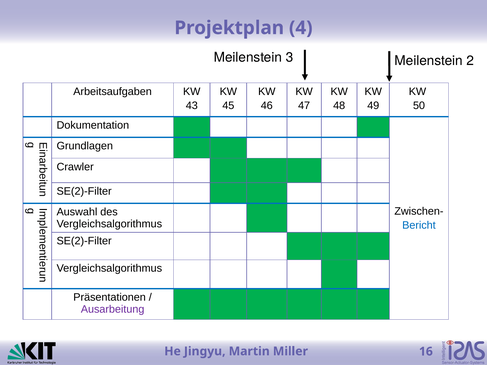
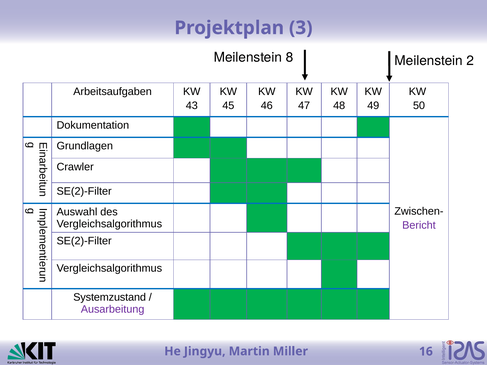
4: 4 -> 3
3: 3 -> 8
Bericht colour: blue -> purple
Präsentationen: Präsentationen -> Systemzustand
